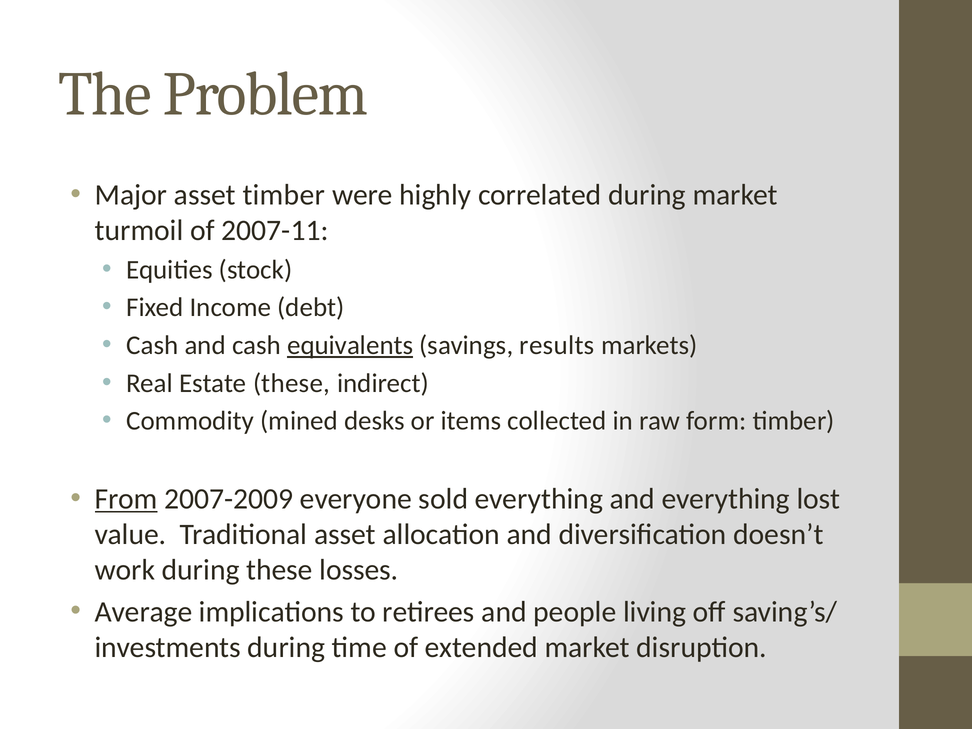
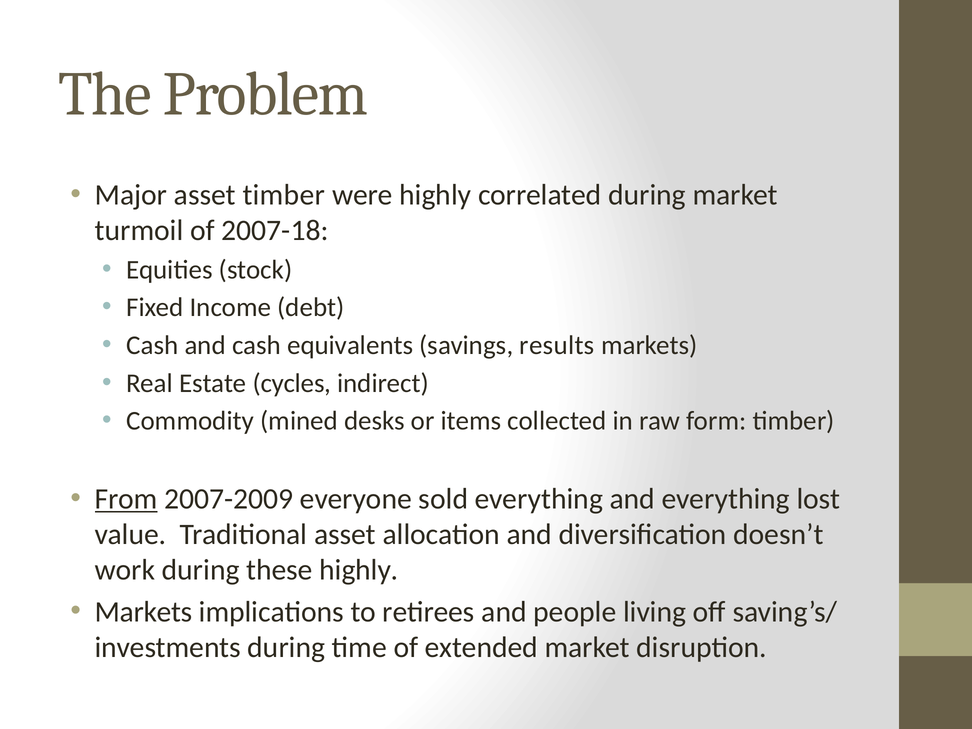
2007-11: 2007-11 -> 2007-18
equivalents underline: present -> none
Estate these: these -> cycles
these losses: losses -> highly
Average at (144, 612): Average -> Markets
